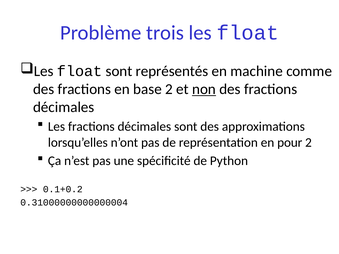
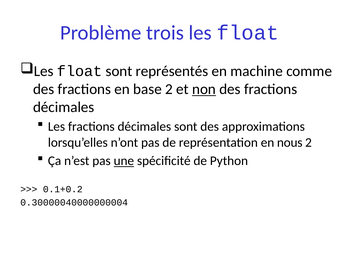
pour: pour -> nous
une underline: none -> present
0.31000000000000004: 0.31000000000000004 -> 0.30000040000000004
